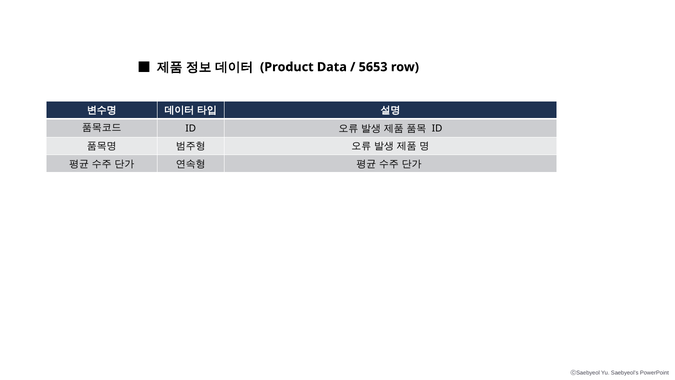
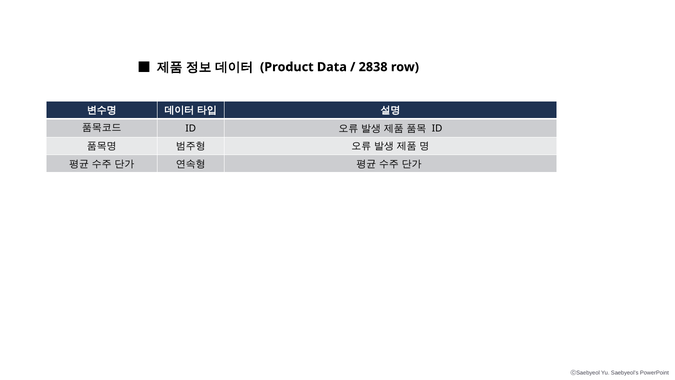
5653: 5653 -> 2838
